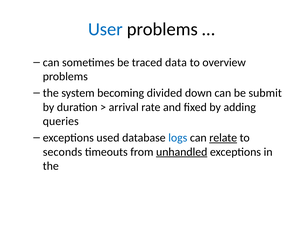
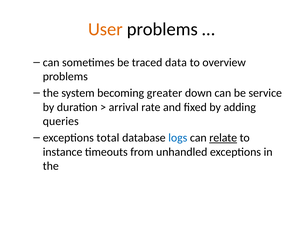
User colour: blue -> orange
divided: divided -> greater
submit: submit -> service
used: used -> total
seconds: seconds -> instance
unhandled underline: present -> none
